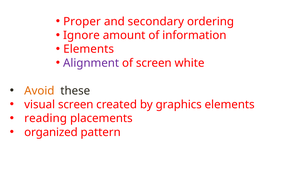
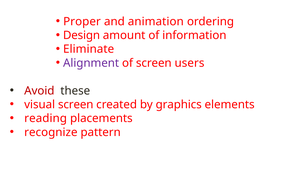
secondary: secondary -> animation
Ignore: Ignore -> Design
Elements at (89, 49): Elements -> Eliminate
white: white -> users
Avoid colour: orange -> red
organized: organized -> recognize
